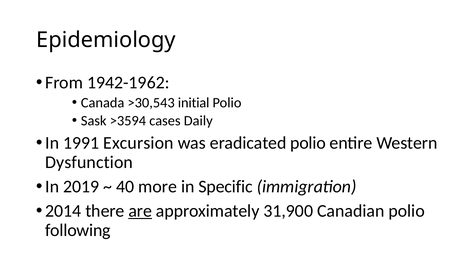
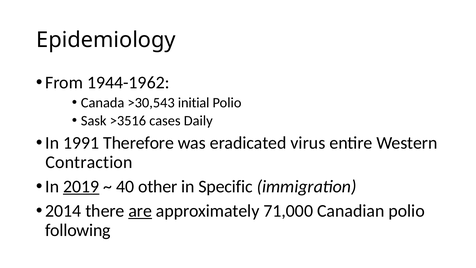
1942-1962: 1942-1962 -> 1944-1962
>3594: >3594 -> >3516
Excursion: Excursion -> Therefore
eradicated polio: polio -> virus
Dysfunction: Dysfunction -> Contraction
2019 underline: none -> present
more: more -> other
31,900: 31,900 -> 71,000
